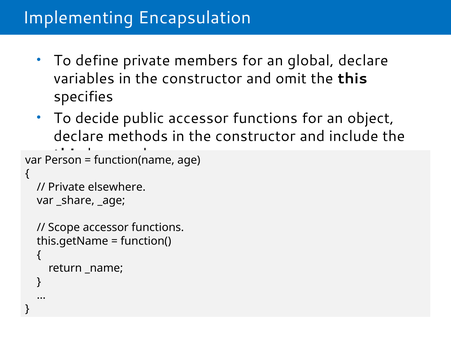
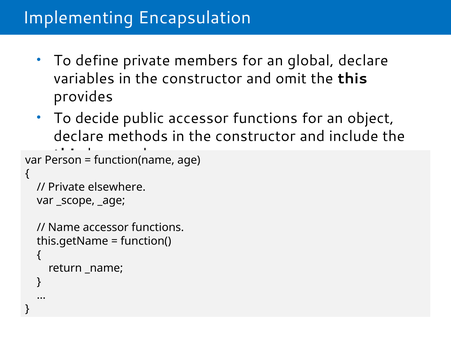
specifies: specifies -> provides
_share: _share -> _scope
Scope: Scope -> Name
